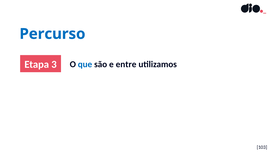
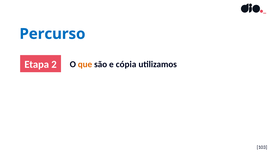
3: 3 -> 2
que colour: blue -> orange
entre: entre -> cópia
